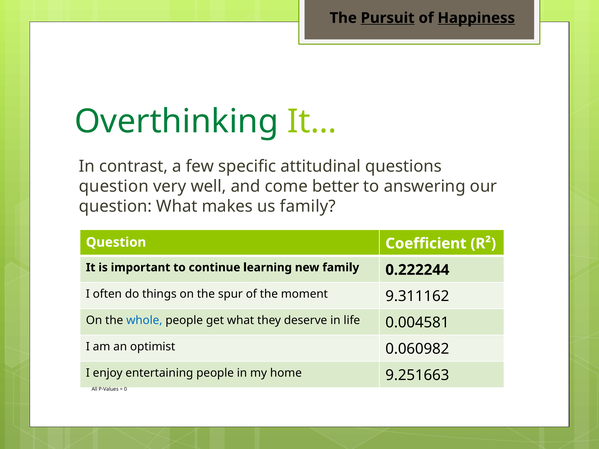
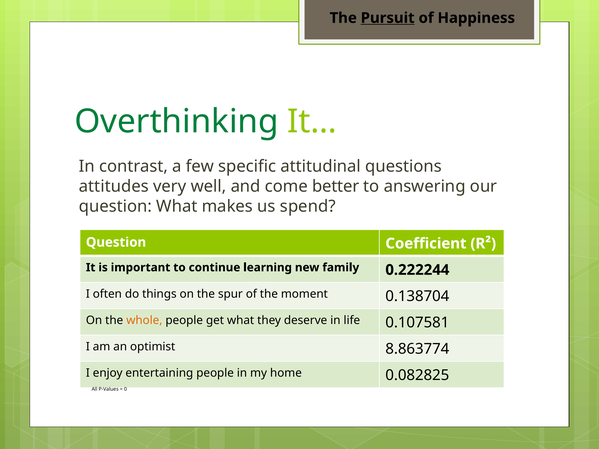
Happiness underline: present -> none
question at (114, 186): question -> attitudes
us family: family -> spend
9.311162: 9.311162 -> 0.138704
whole colour: blue -> orange
0.004581: 0.004581 -> 0.107581
0.060982: 0.060982 -> 8.863774
9.251663: 9.251663 -> 0.082825
